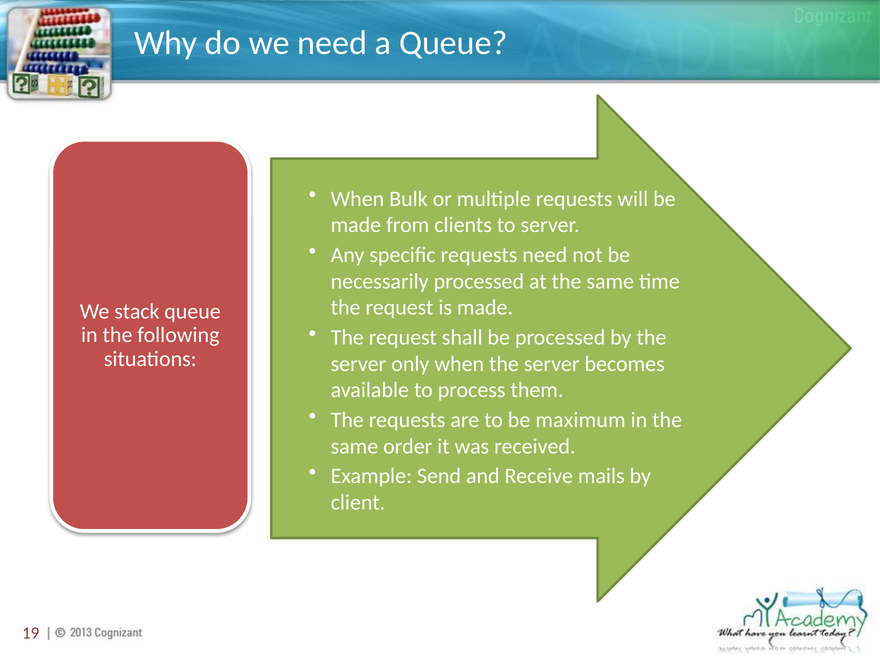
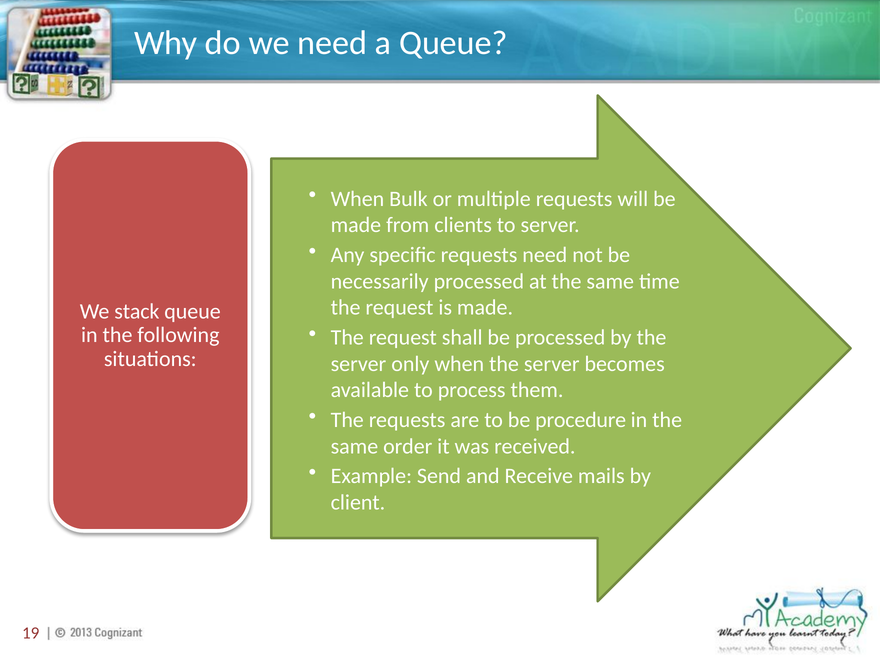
maximum: maximum -> procedure
